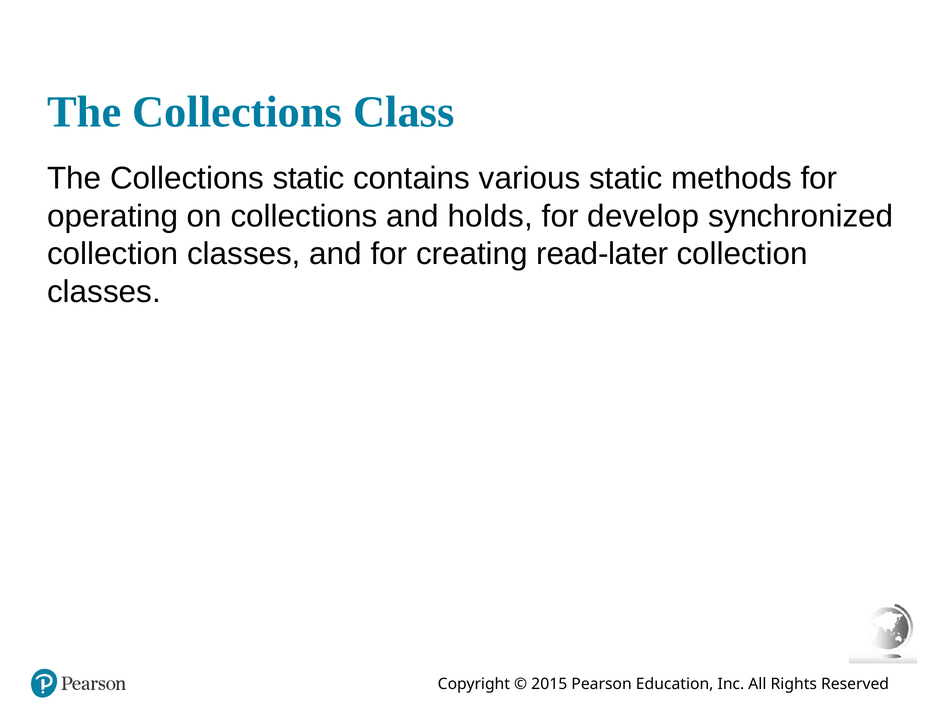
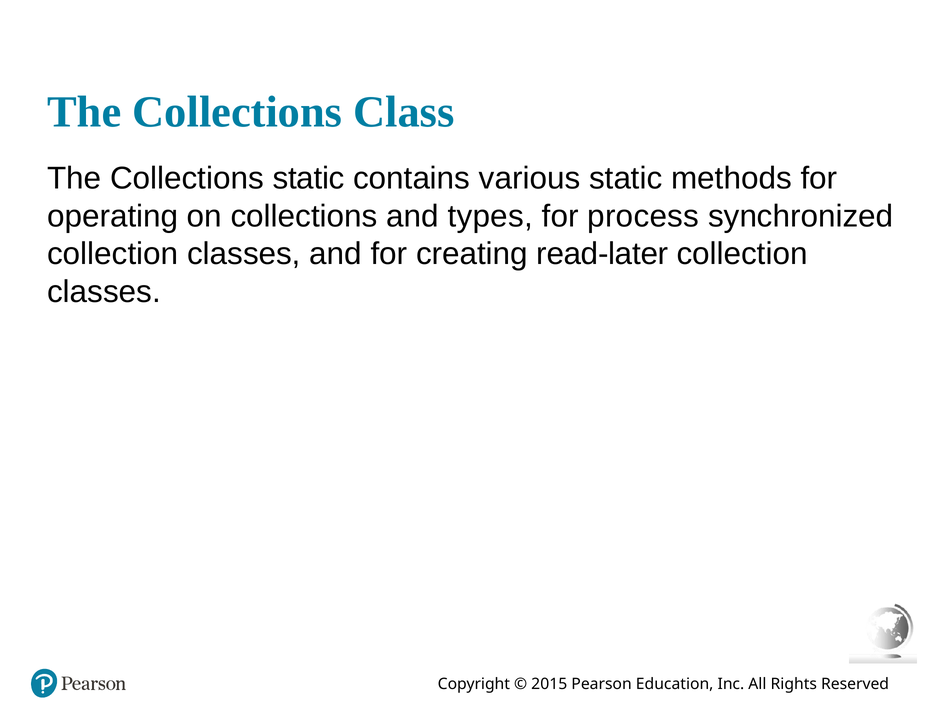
holds: holds -> types
develop: develop -> process
